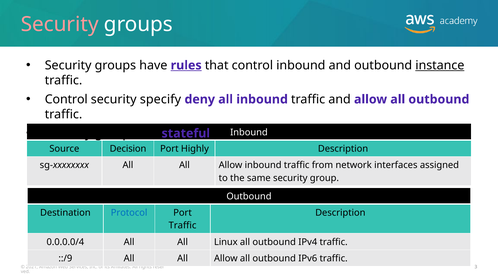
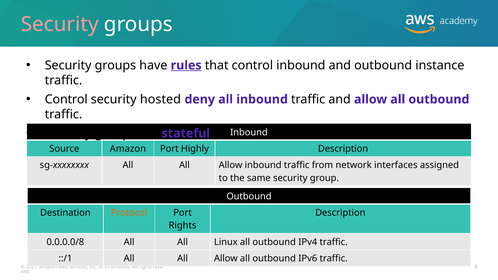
instance underline: present -> none
specify: specify -> hosted
Source Decision: Decision -> Amazon
Protocol colour: blue -> orange
Traffic at (183, 226): Traffic -> Rights
0.0.0.0/4: 0.0.0.0/4 -> 0.0.0.0/8
::/9: ::/9 -> ::/1
